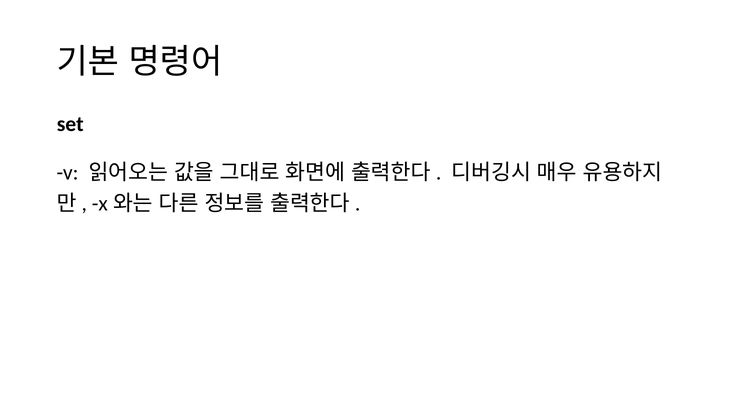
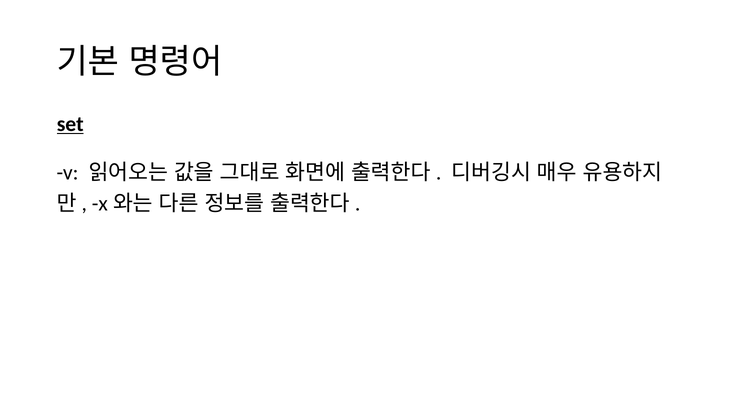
set underline: none -> present
